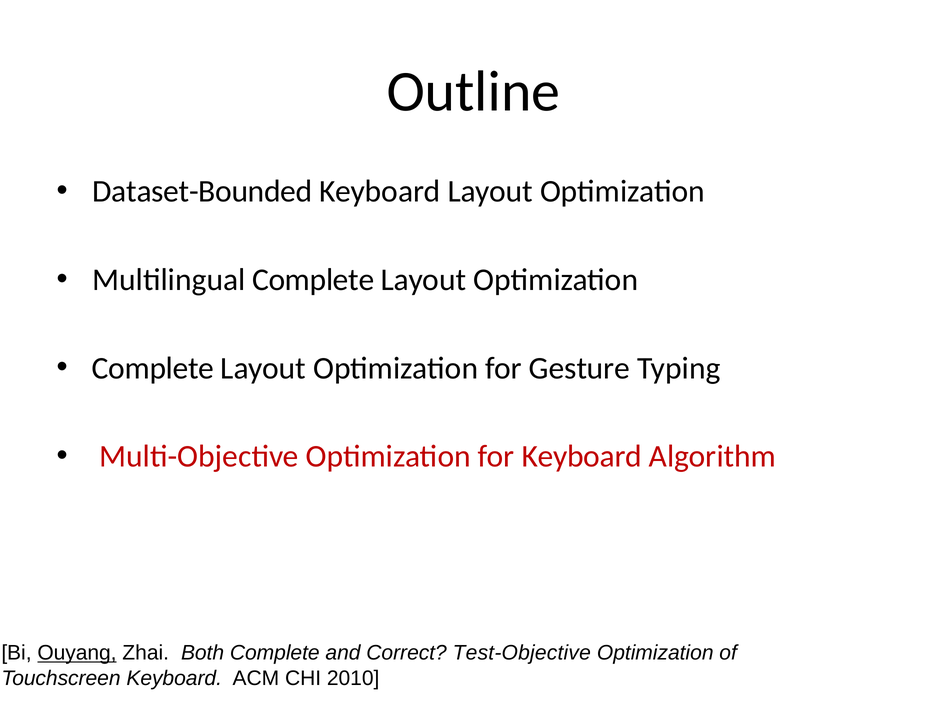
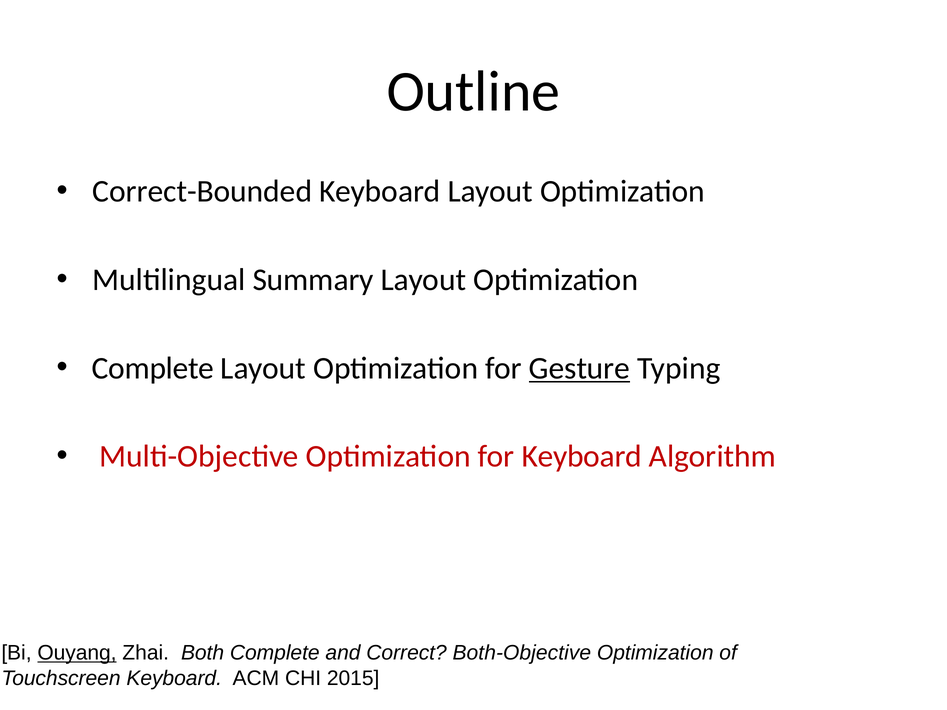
Dataset-Bounded: Dataset-Bounded -> Correct-Bounded
Multilingual Complete: Complete -> Summary
Gesture underline: none -> present
Test-Objective: Test-Objective -> Both-Objective
2010: 2010 -> 2015
